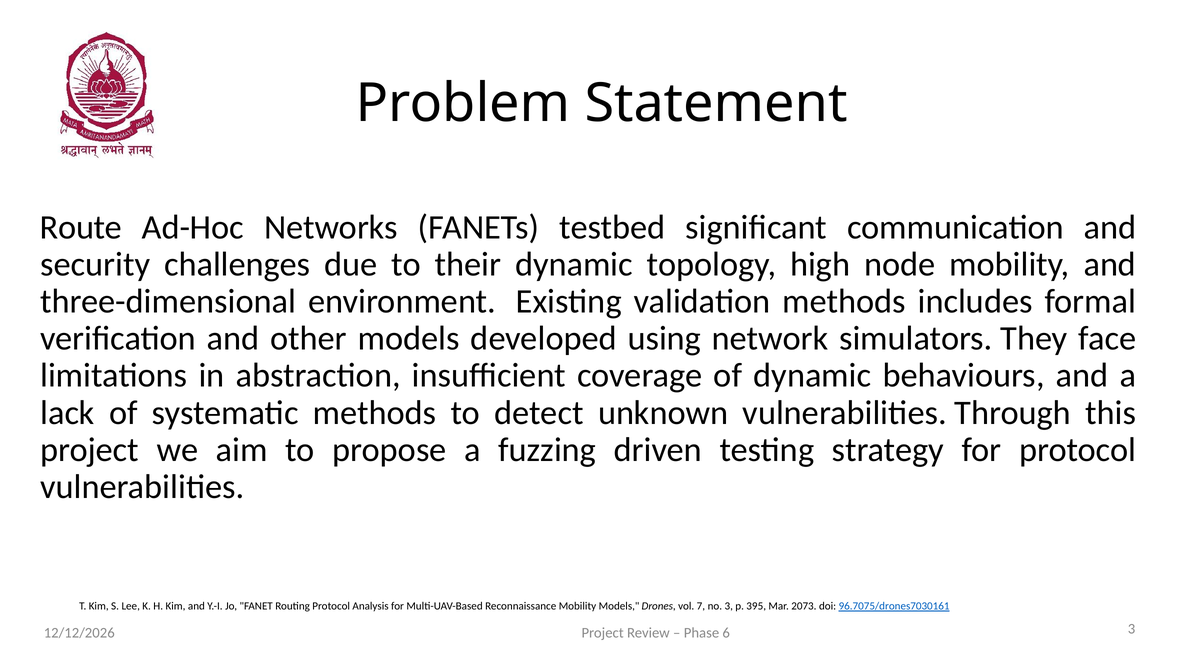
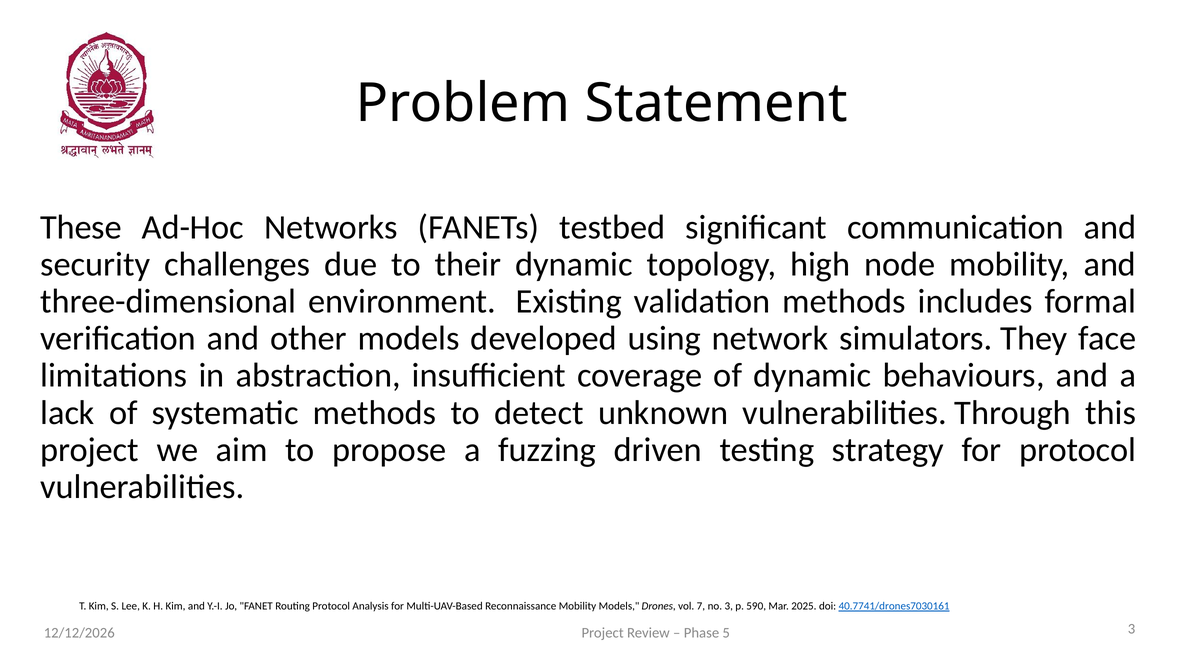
Route: Route -> These
395: 395 -> 590
2073: 2073 -> 2025
96.7075/drones7030161: 96.7075/drones7030161 -> 40.7741/drones7030161
6: 6 -> 5
